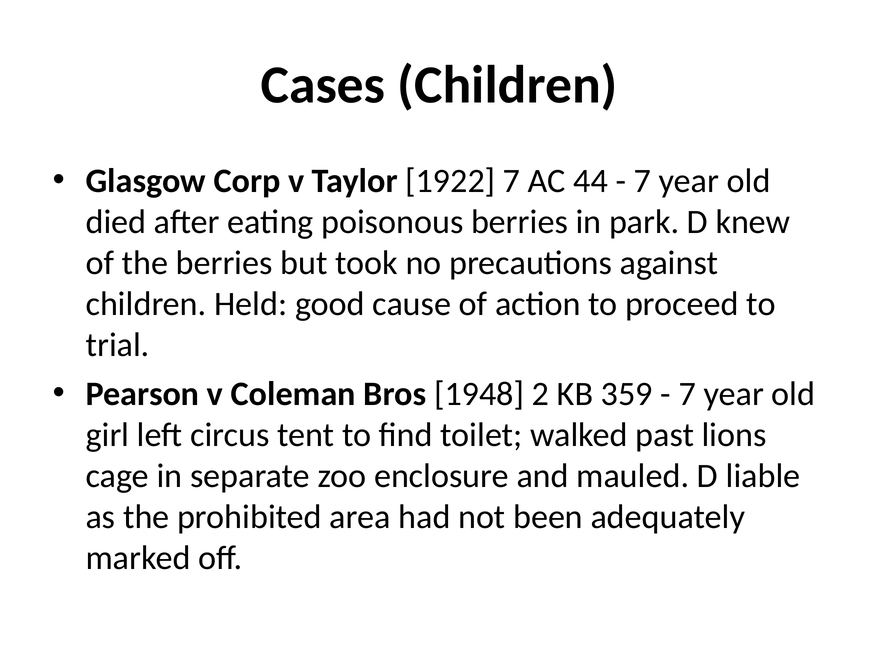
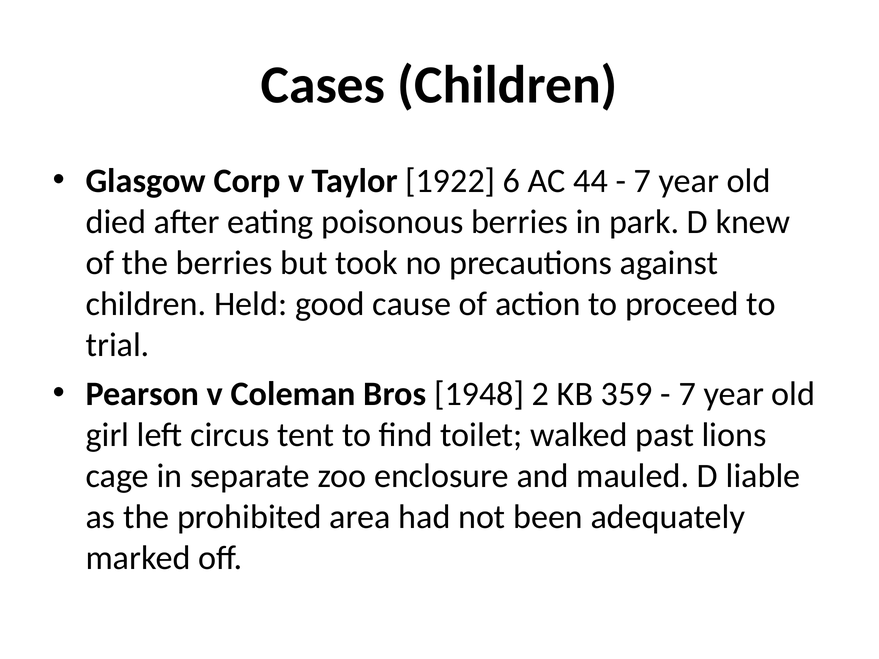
1922 7: 7 -> 6
